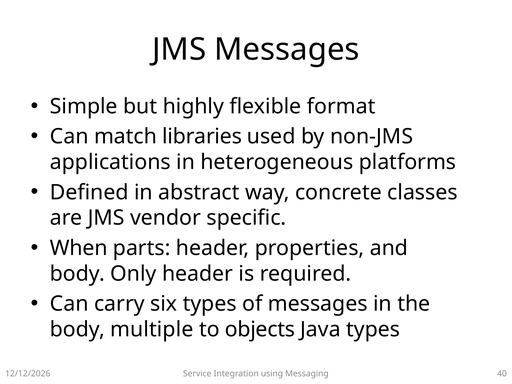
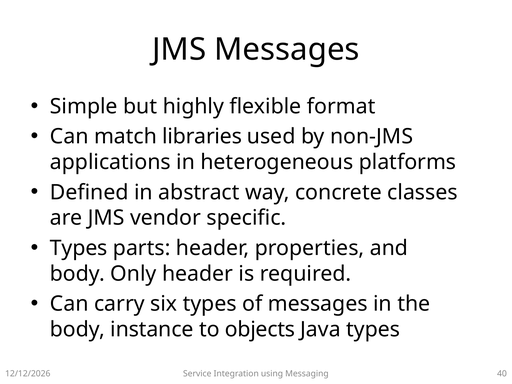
When at (79, 248): When -> Types
multiple: multiple -> instance
